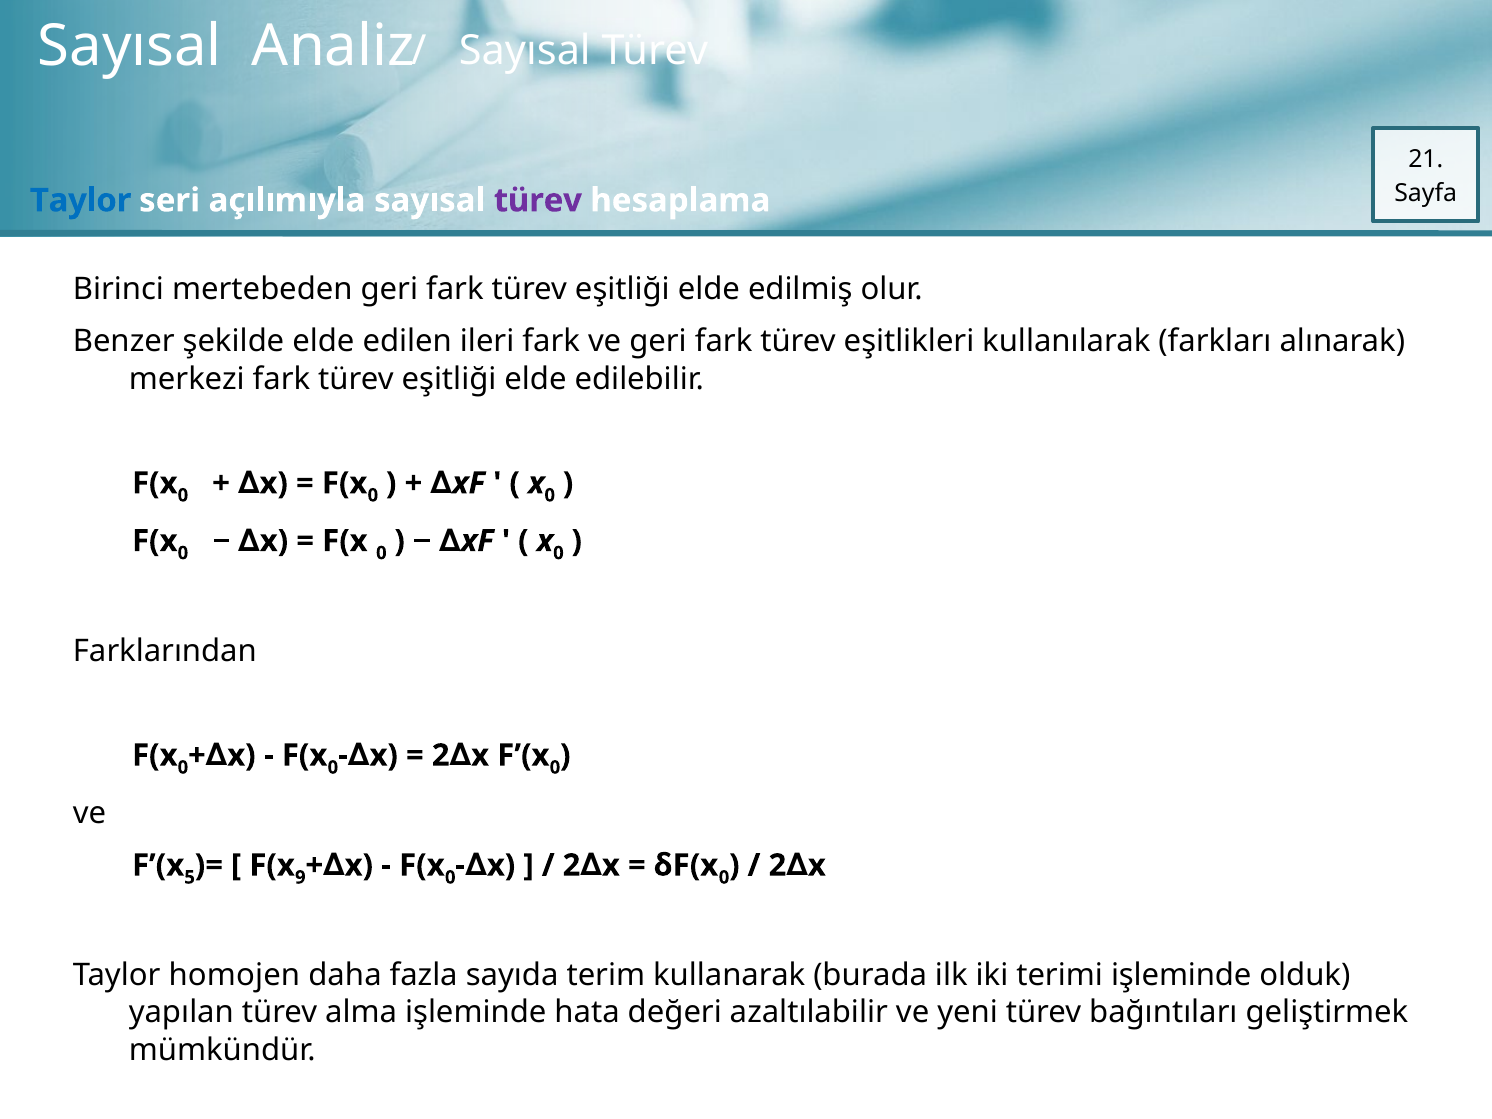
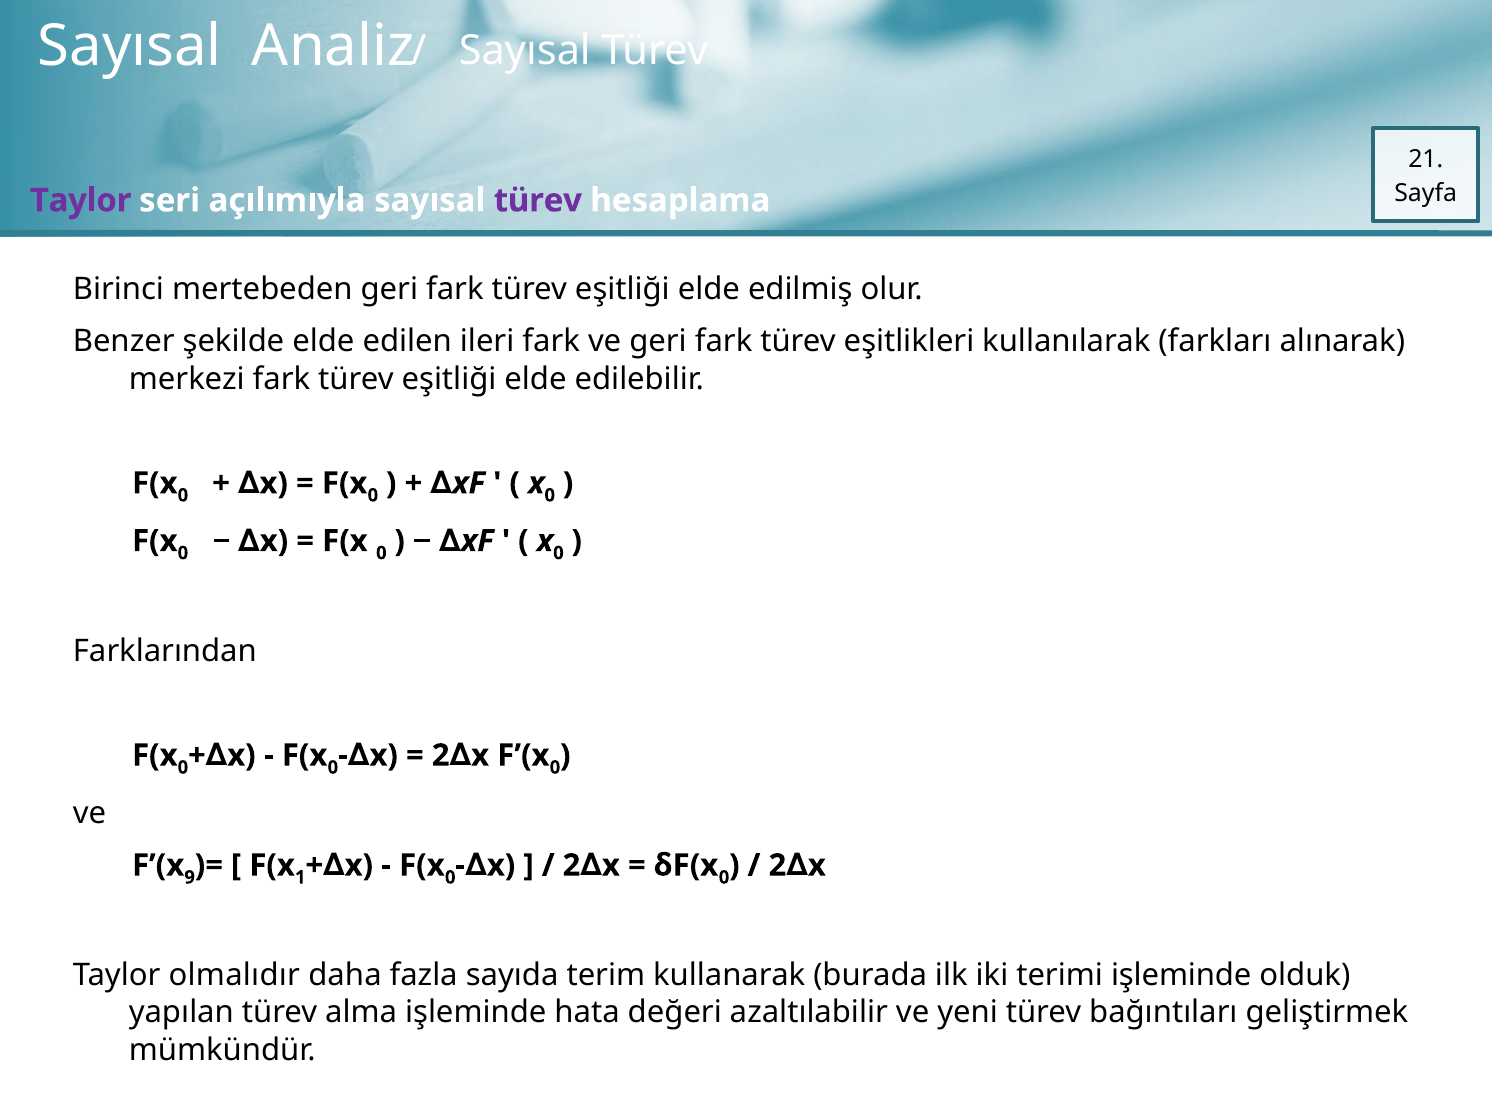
Taylor at (81, 200) colour: blue -> purple
5: 5 -> 9
9: 9 -> 1
homojen: homojen -> olmalıdır
